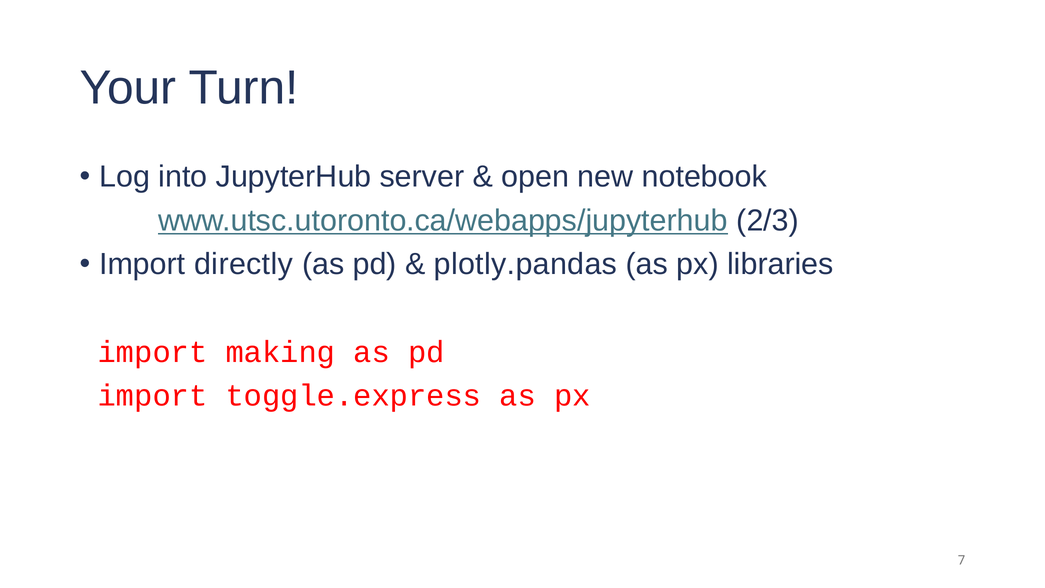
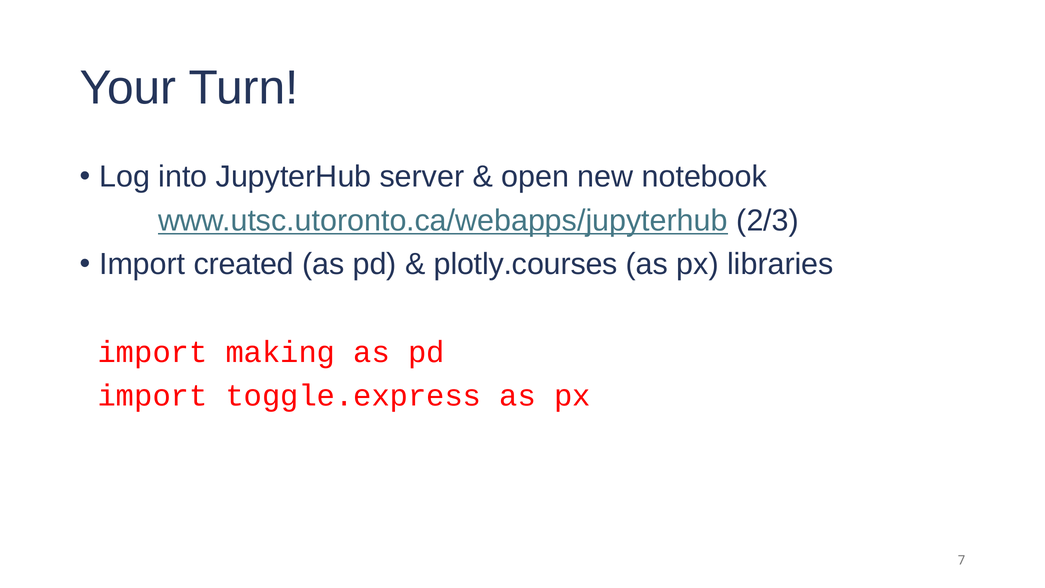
directly: directly -> created
plotly.pandas: plotly.pandas -> plotly.courses
